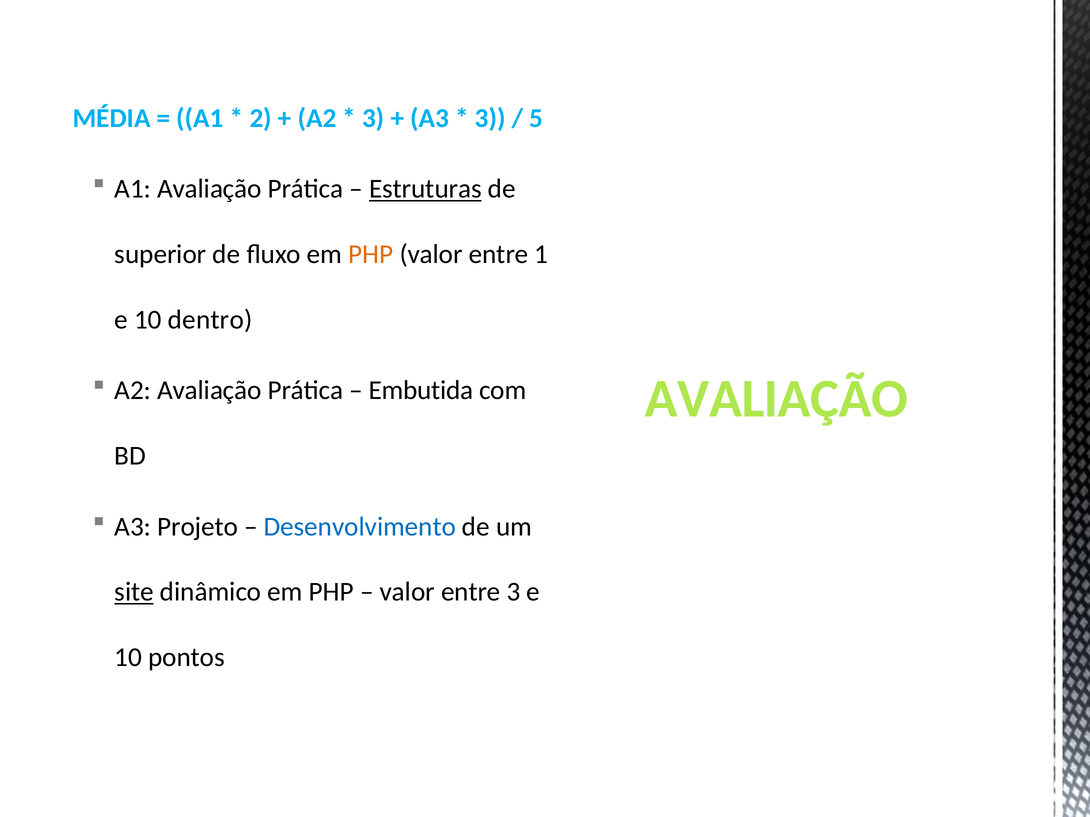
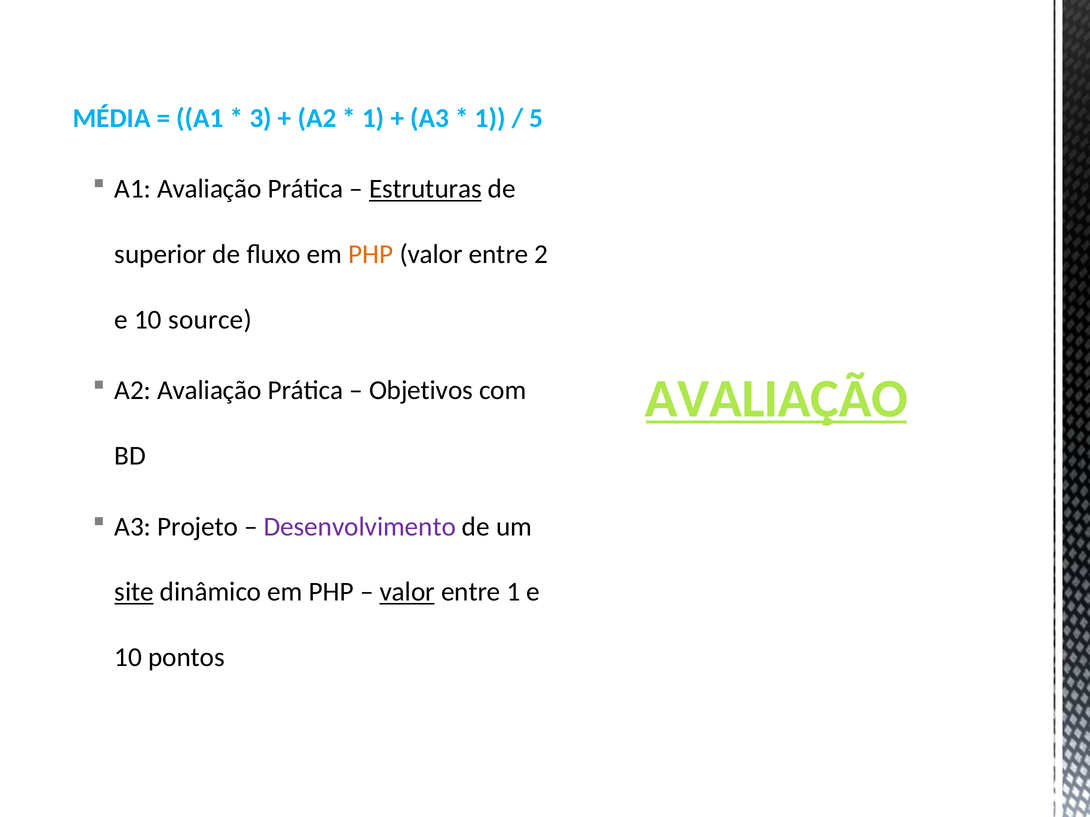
2: 2 -> 3
3 at (373, 118): 3 -> 1
3 at (490, 118): 3 -> 1
1: 1 -> 2
dentro: dentro -> source
Embutida: Embutida -> Objetivos
AVALIAÇÃO at (776, 399) underline: none -> present
Desenvolvimento colour: blue -> purple
valor at (407, 592) underline: none -> present
entre 3: 3 -> 1
